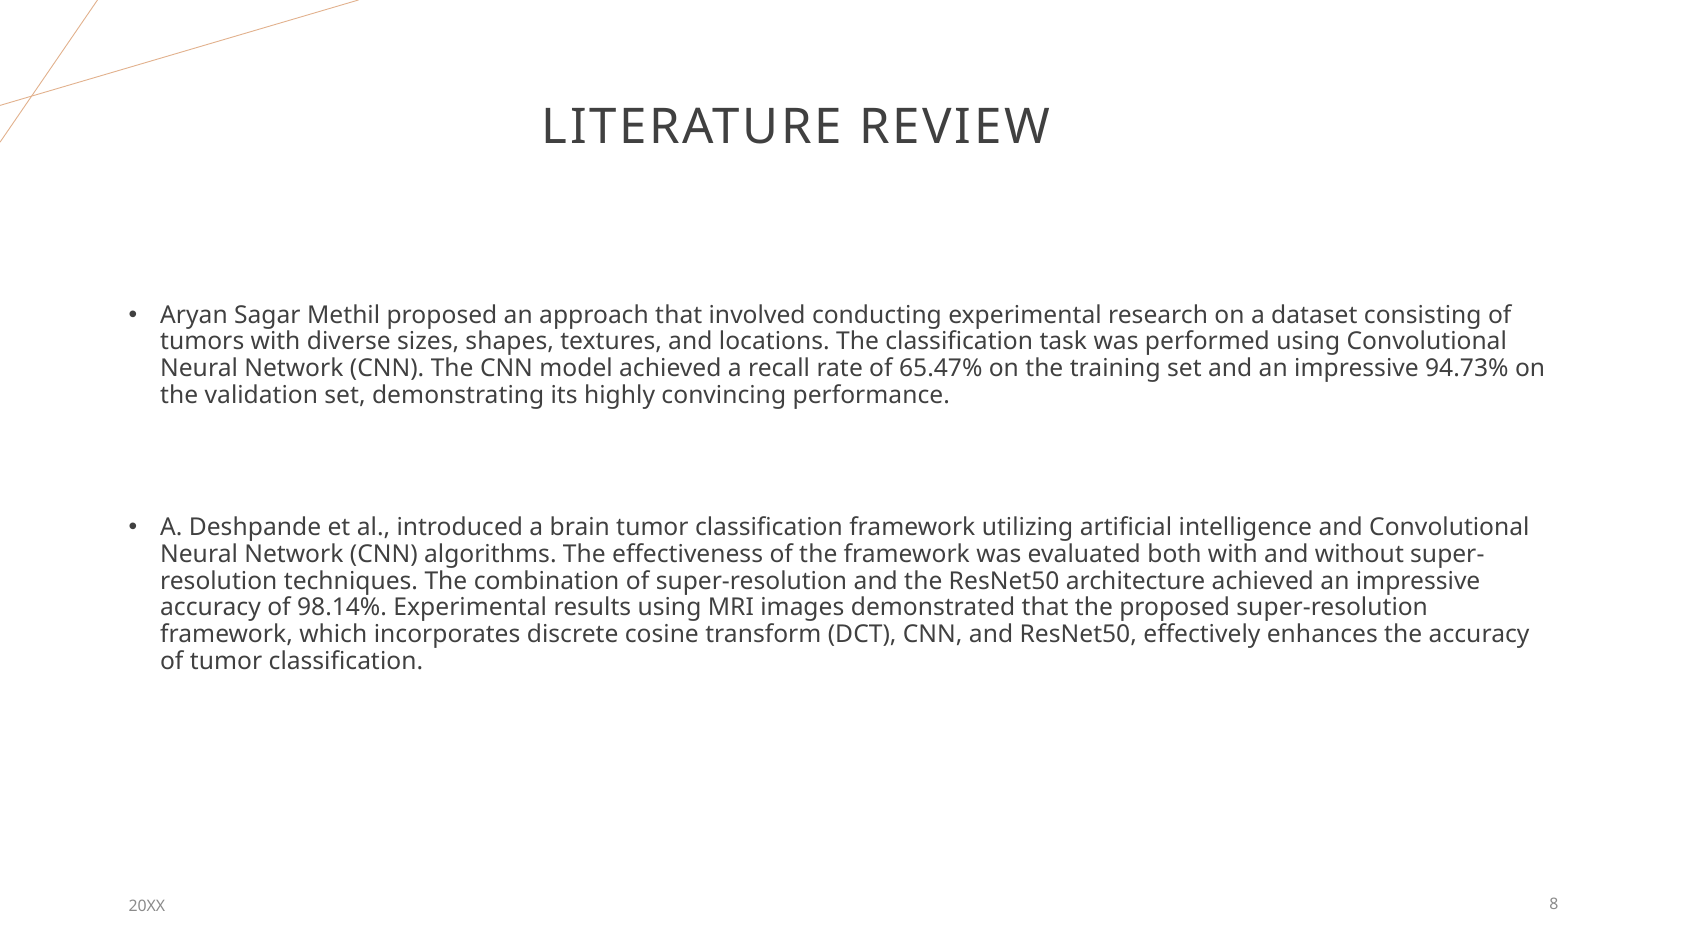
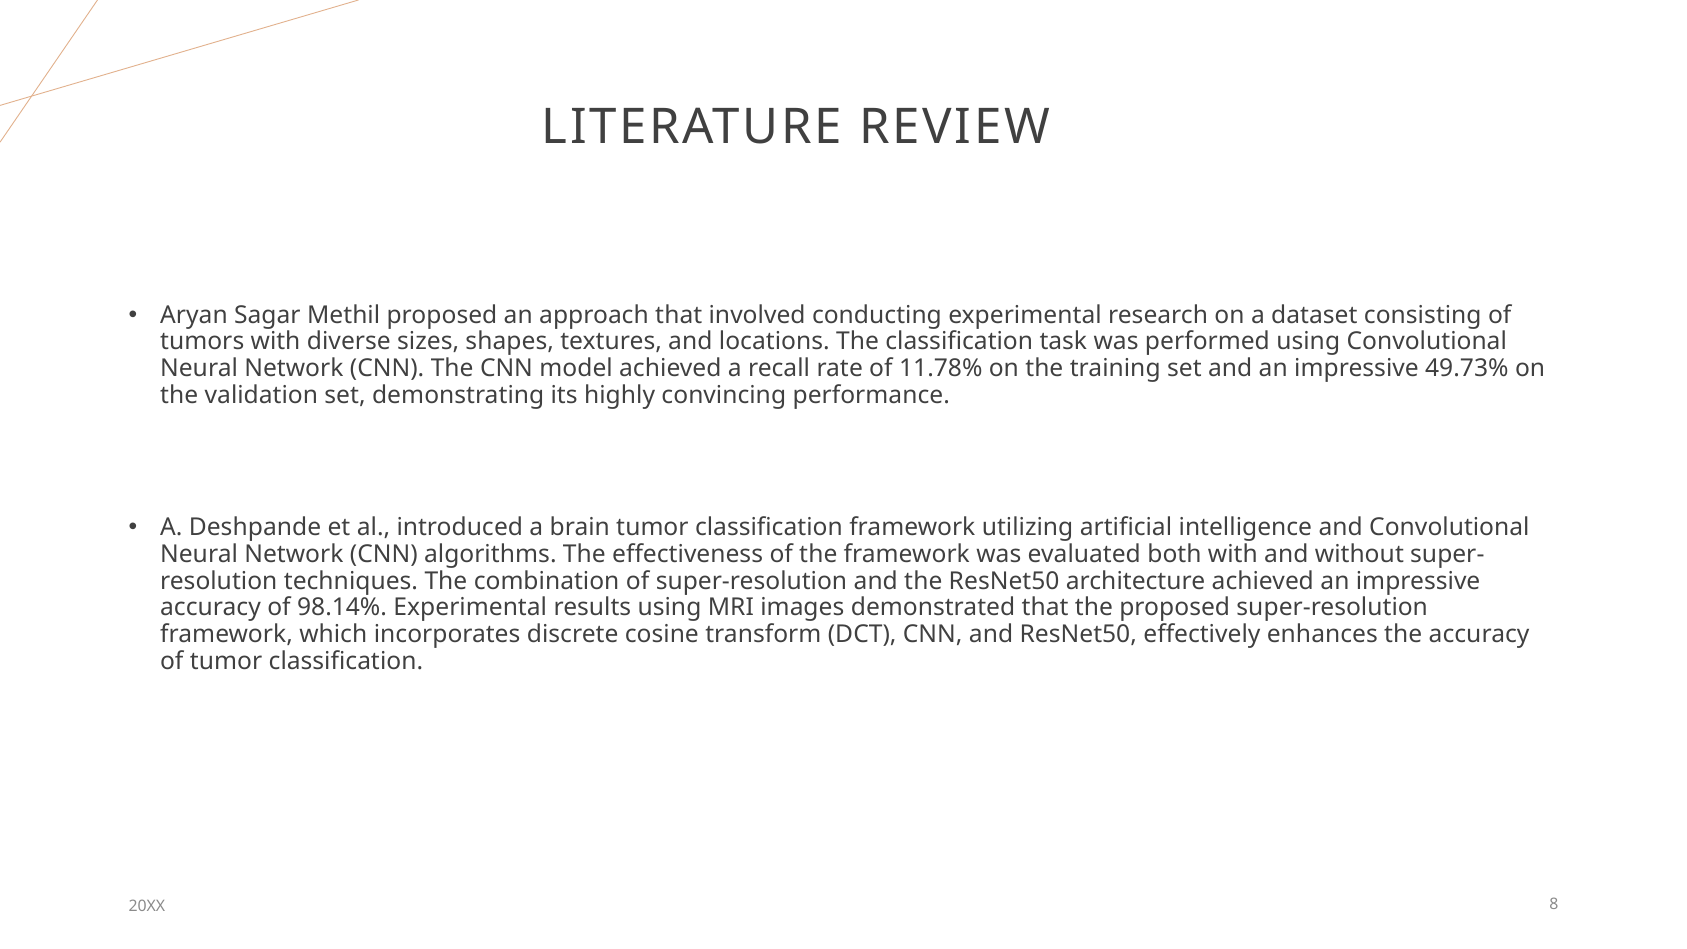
65.47%: 65.47% -> 11.78%
94.73%: 94.73% -> 49.73%
